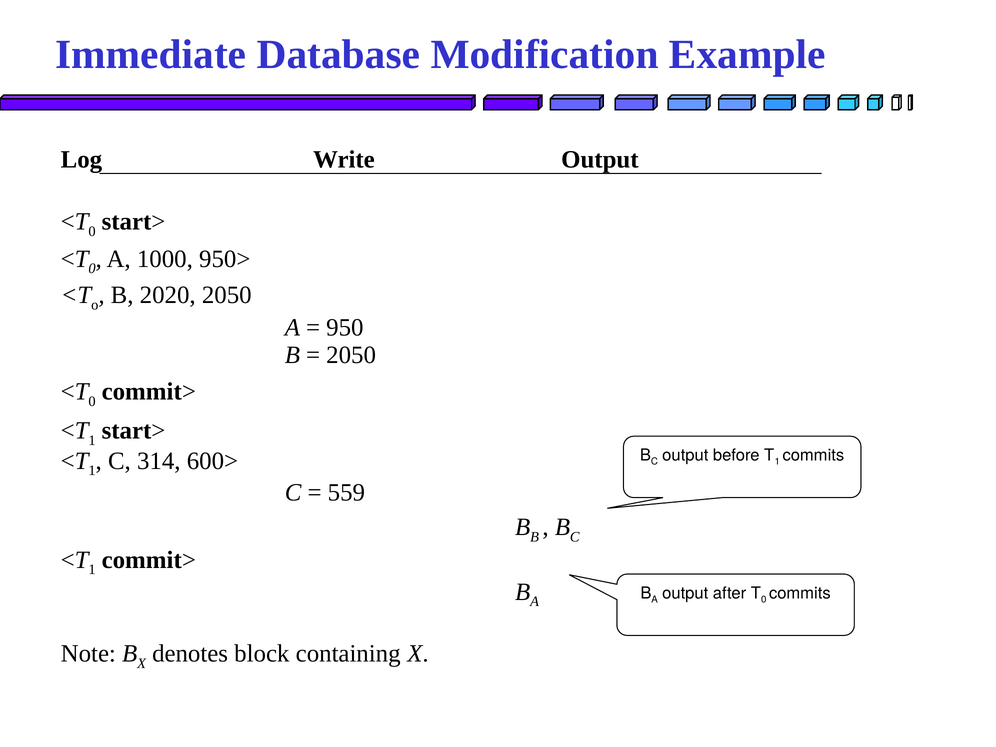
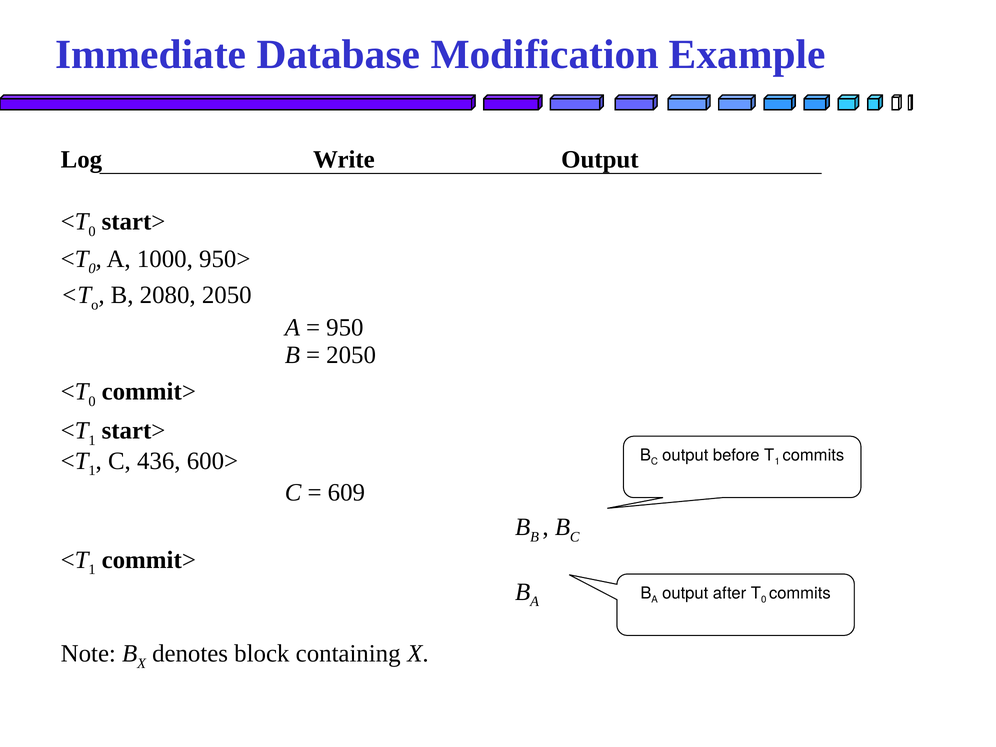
2020: 2020 -> 2080
314: 314 -> 436
559: 559 -> 609
